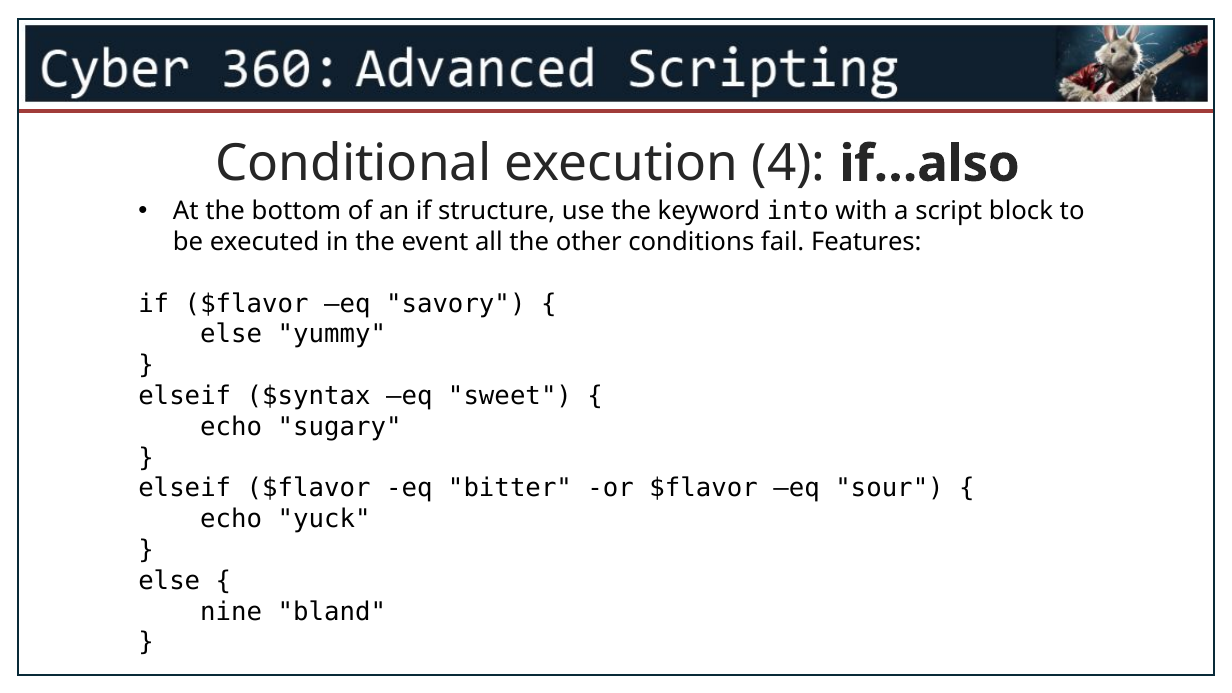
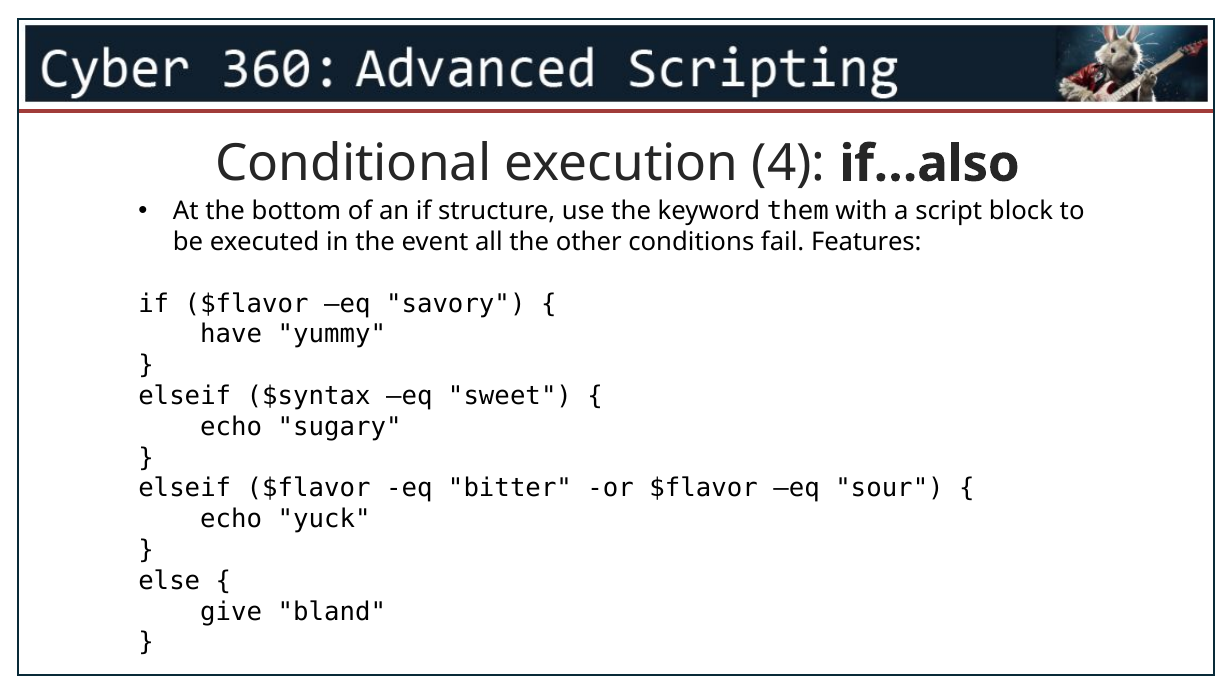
into: into -> them
else at (231, 334): else -> have
nine: nine -> give
